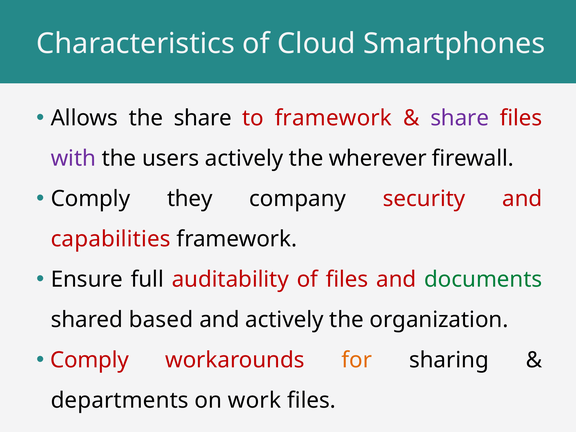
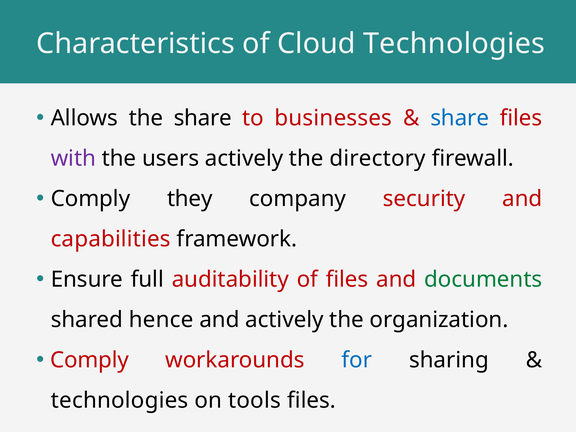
Cloud Smartphones: Smartphones -> Technologies
to framework: framework -> businesses
share at (460, 118) colour: purple -> blue
wherever: wherever -> directory
based: based -> hence
for colour: orange -> blue
departments at (120, 401): departments -> technologies
work: work -> tools
